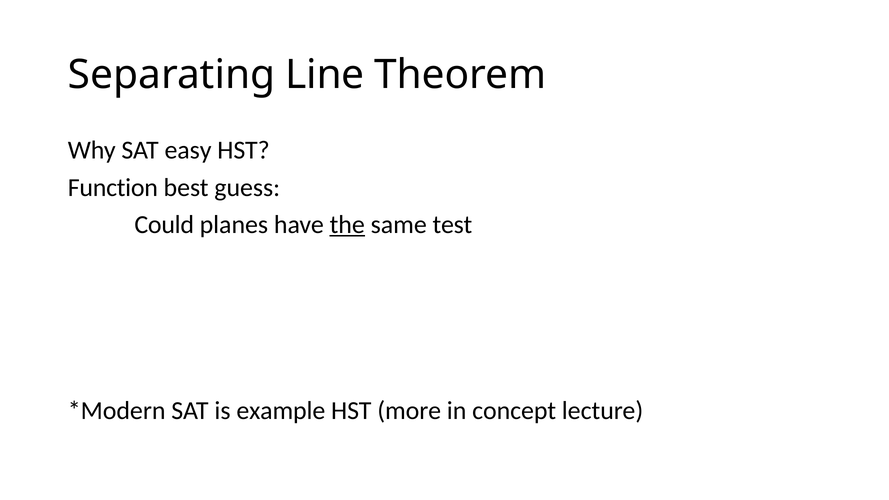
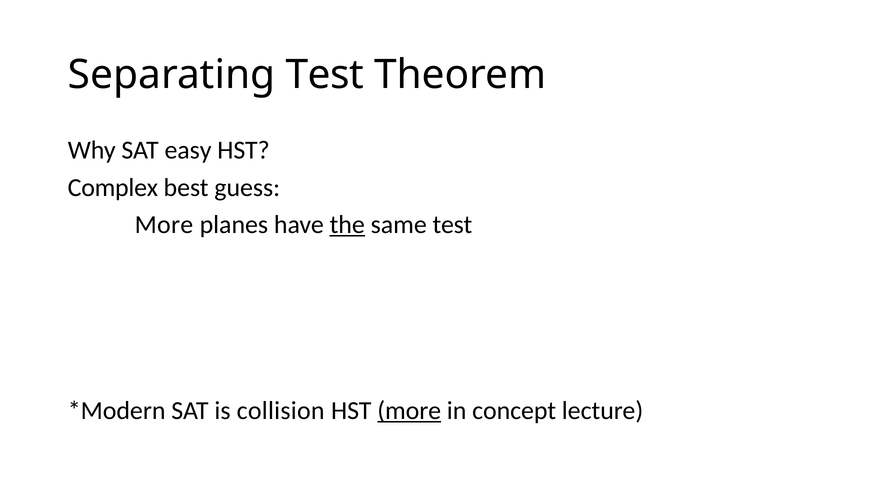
Separating Line: Line -> Test
Function: Function -> Complex
Could at (164, 225): Could -> More
example: example -> collision
more at (409, 411) underline: none -> present
